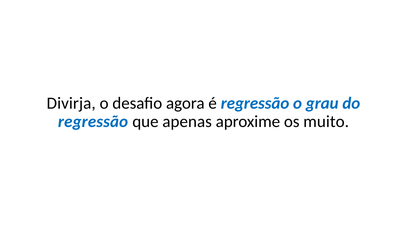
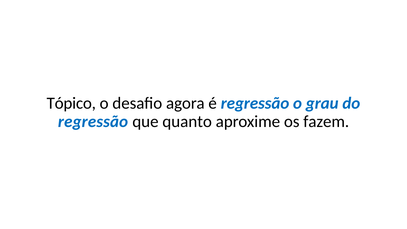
Divirja: Divirja -> Tópico
apenas: apenas -> quanto
muito: muito -> fazem
